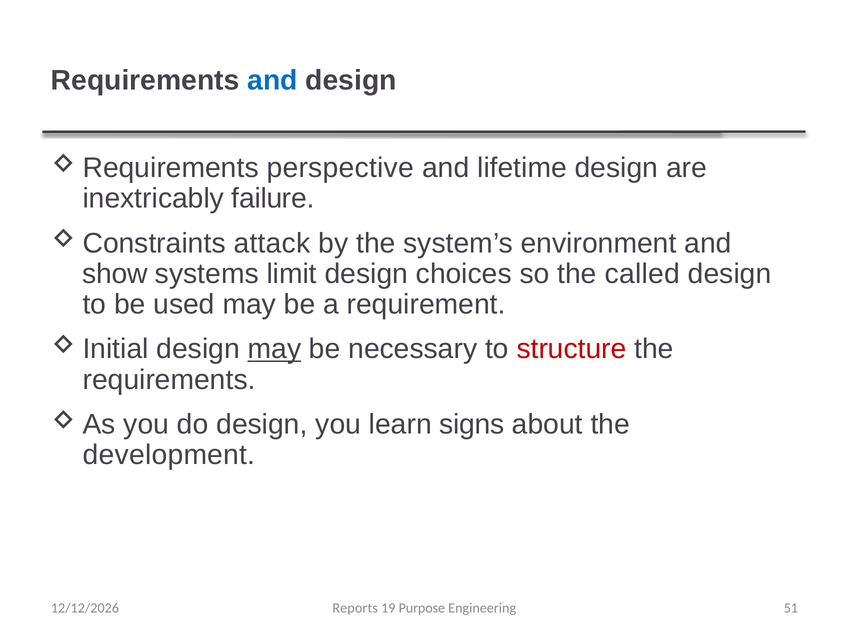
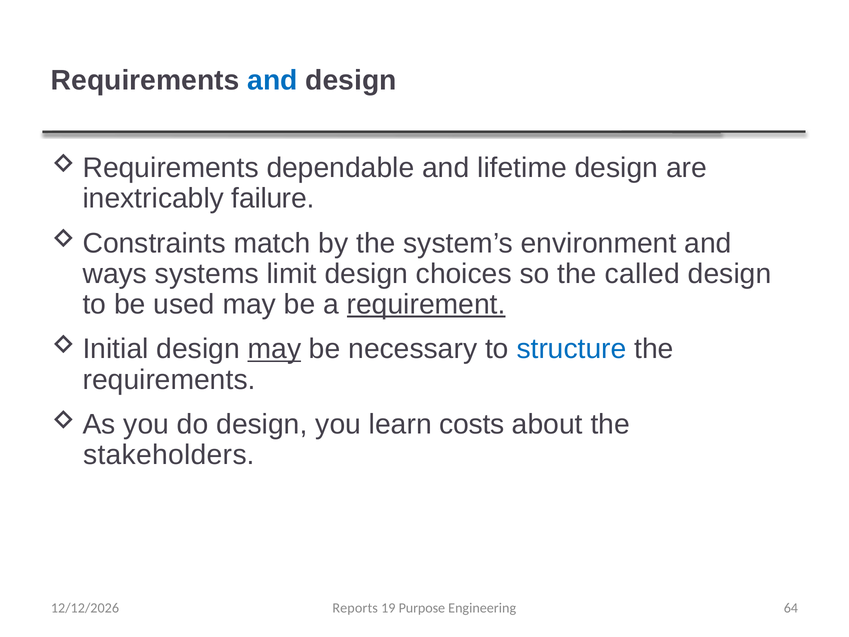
perspective: perspective -> dependable
attack: attack -> match
show: show -> ways
requirement underline: none -> present
structure colour: red -> blue
signs: signs -> costs
development: development -> stakeholders
51: 51 -> 64
